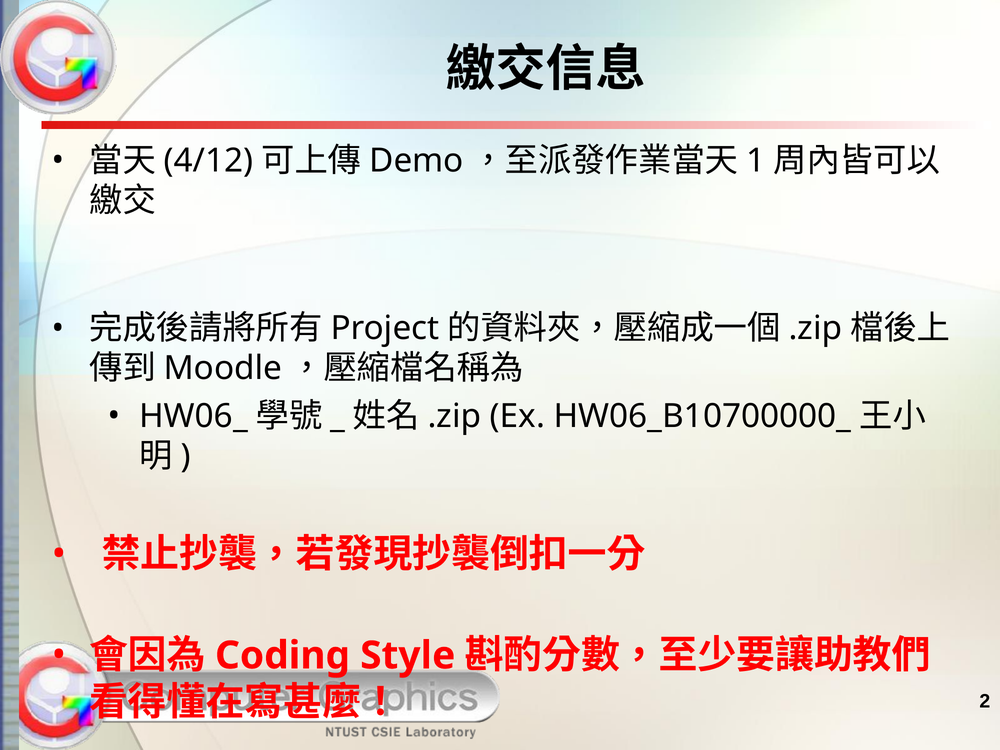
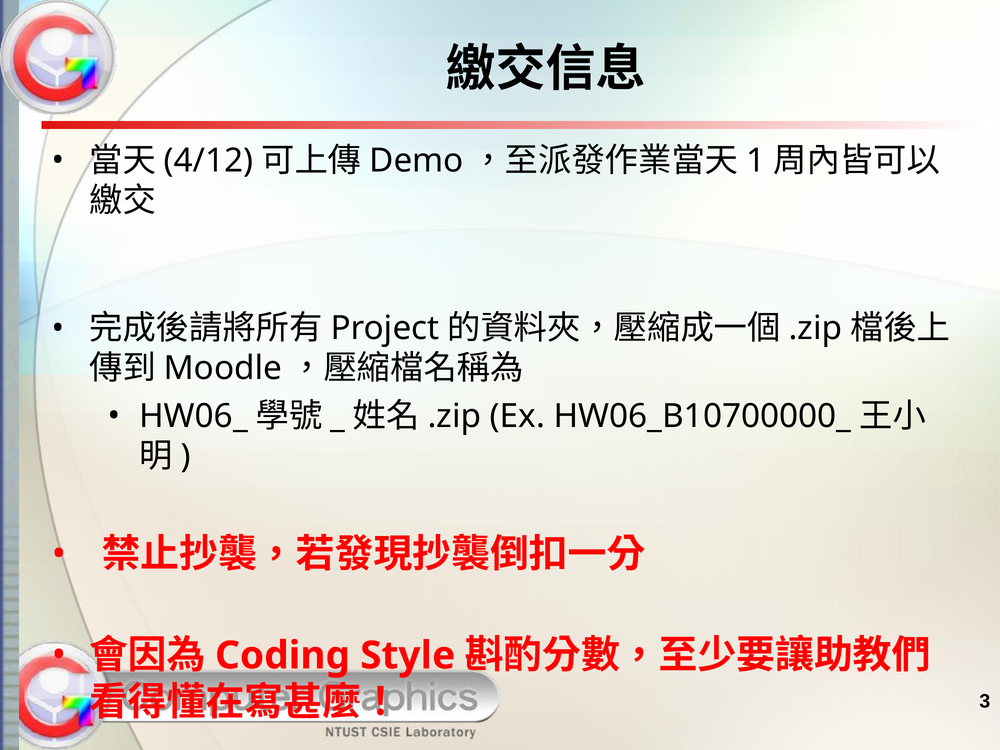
2: 2 -> 3
